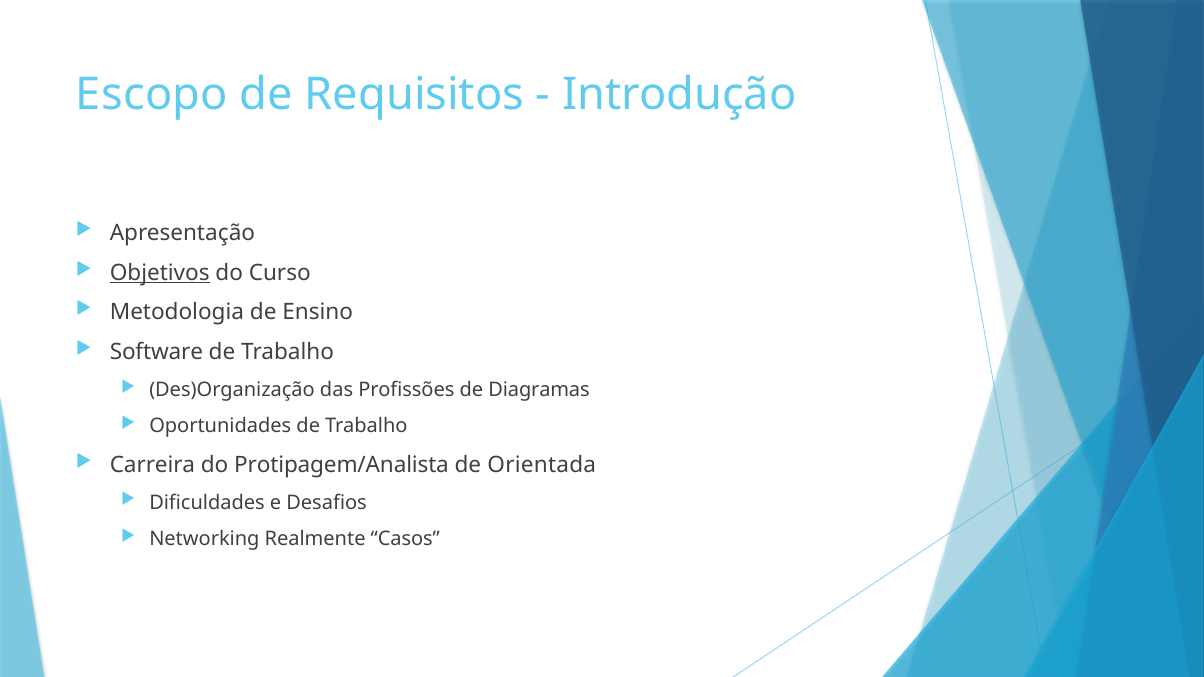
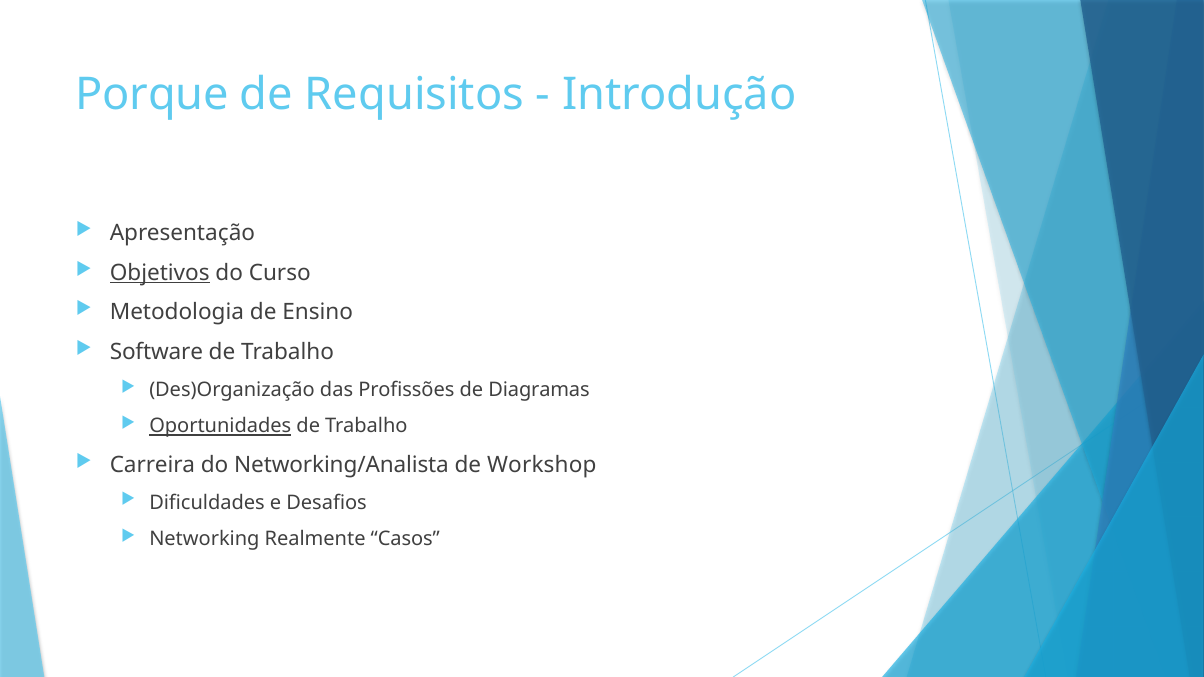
Escopo: Escopo -> Porque
Oportunidades underline: none -> present
Protipagem/Analista: Protipagem/Analista -> Networking/Analista
Orientada: Orientada -> Workshop
